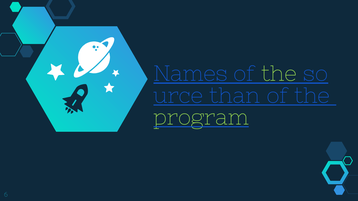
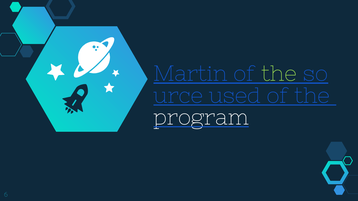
Names: Names -> Martin
than: than -> used
program colour: light green -> white
